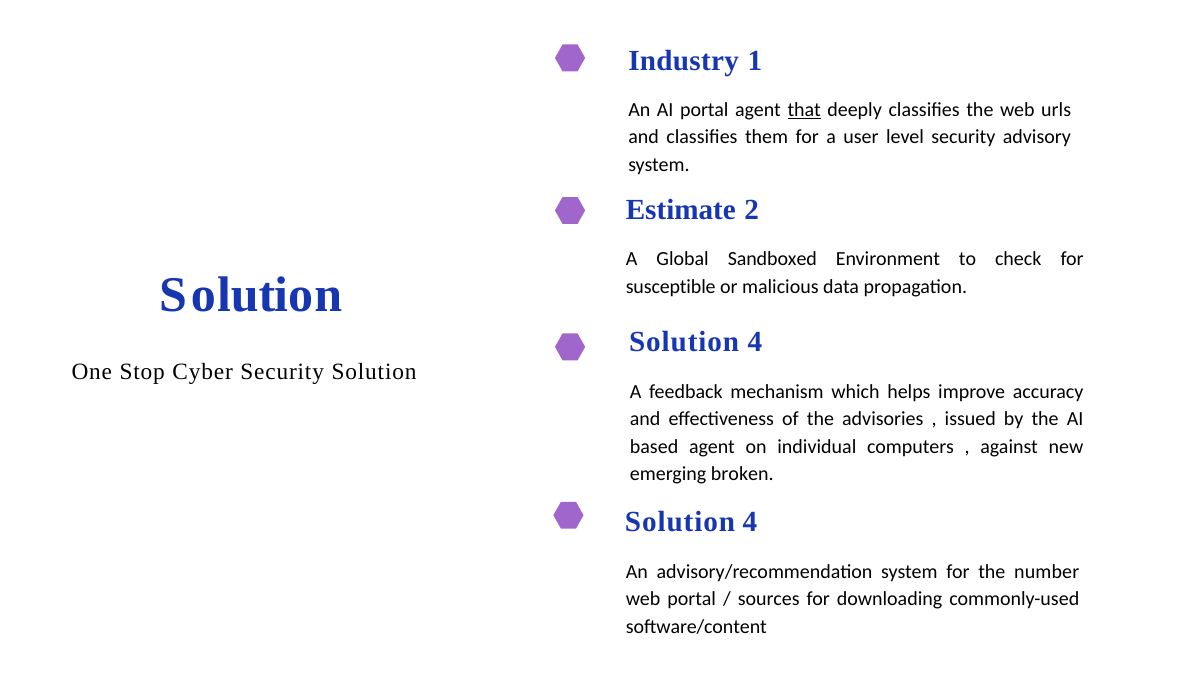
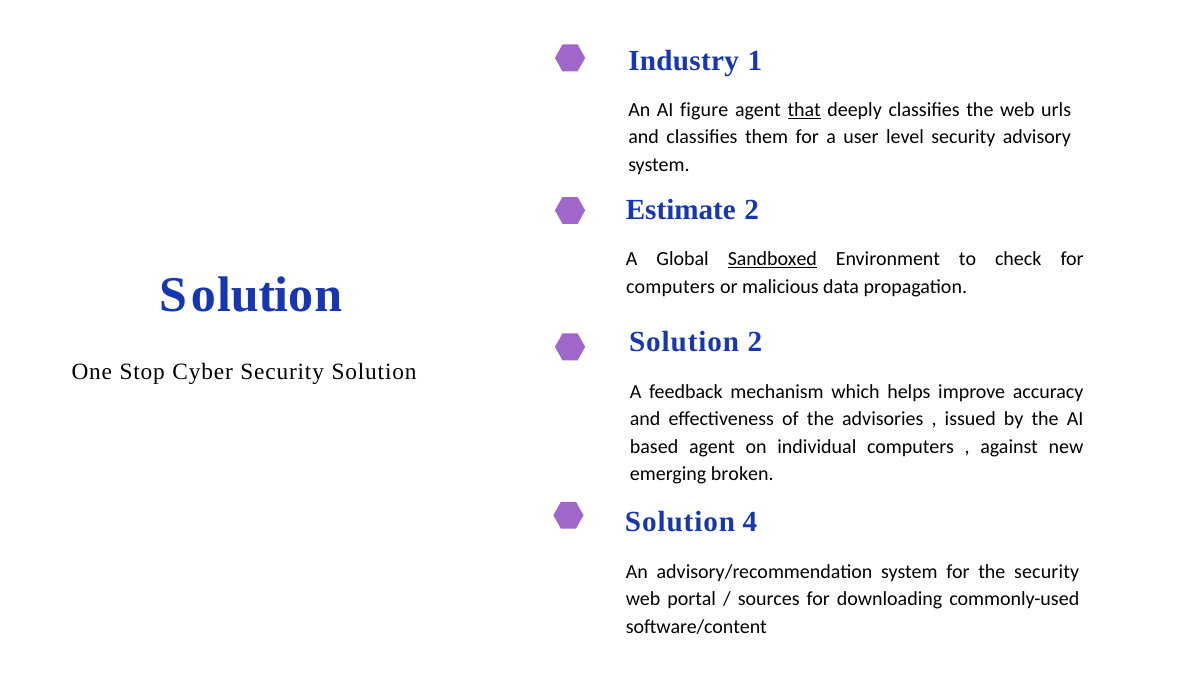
AI portal: portal -> figure
Sandboxed underline: none -> present
susceptible at (671, 286): susceptible -> computers
4 at (755, 342): 4 -> 2
the number: number -> security
